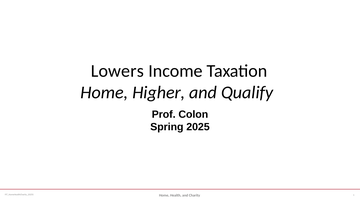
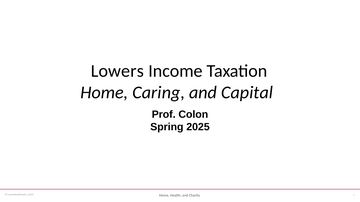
Higher: Higher -> Caring
Qualify: Qualify -> Capital
